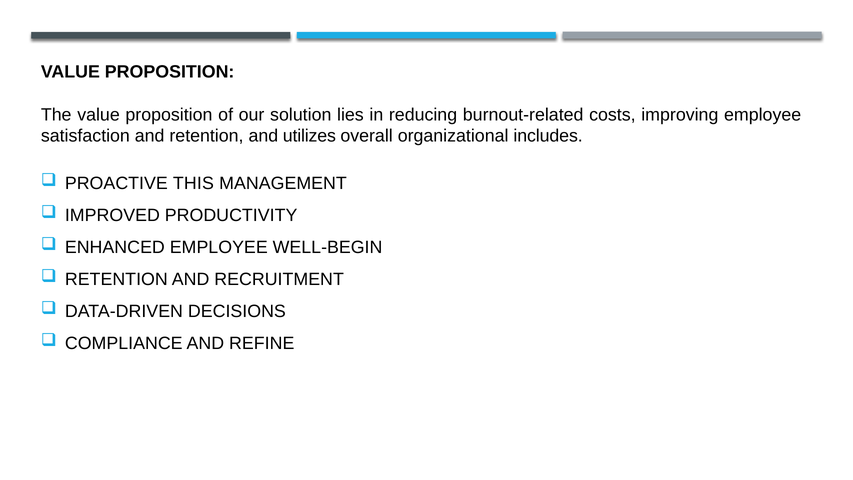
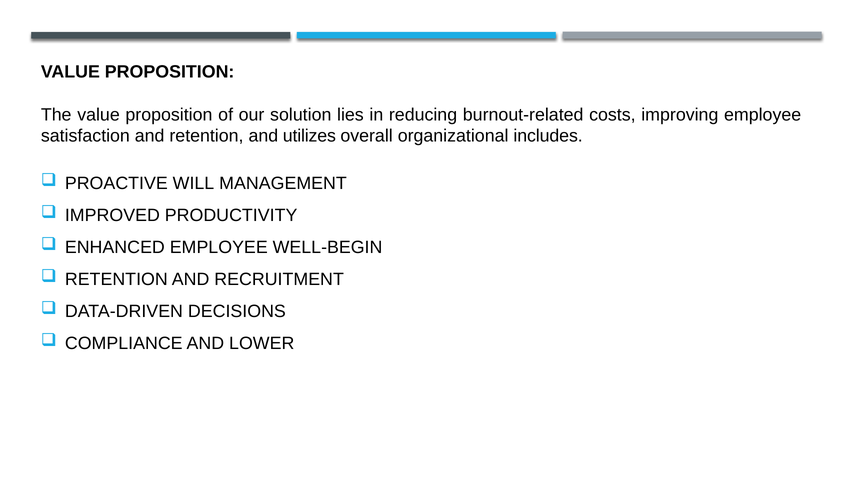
THIS: THIS -> WILL
REFINE: REFINE -> LOWER
